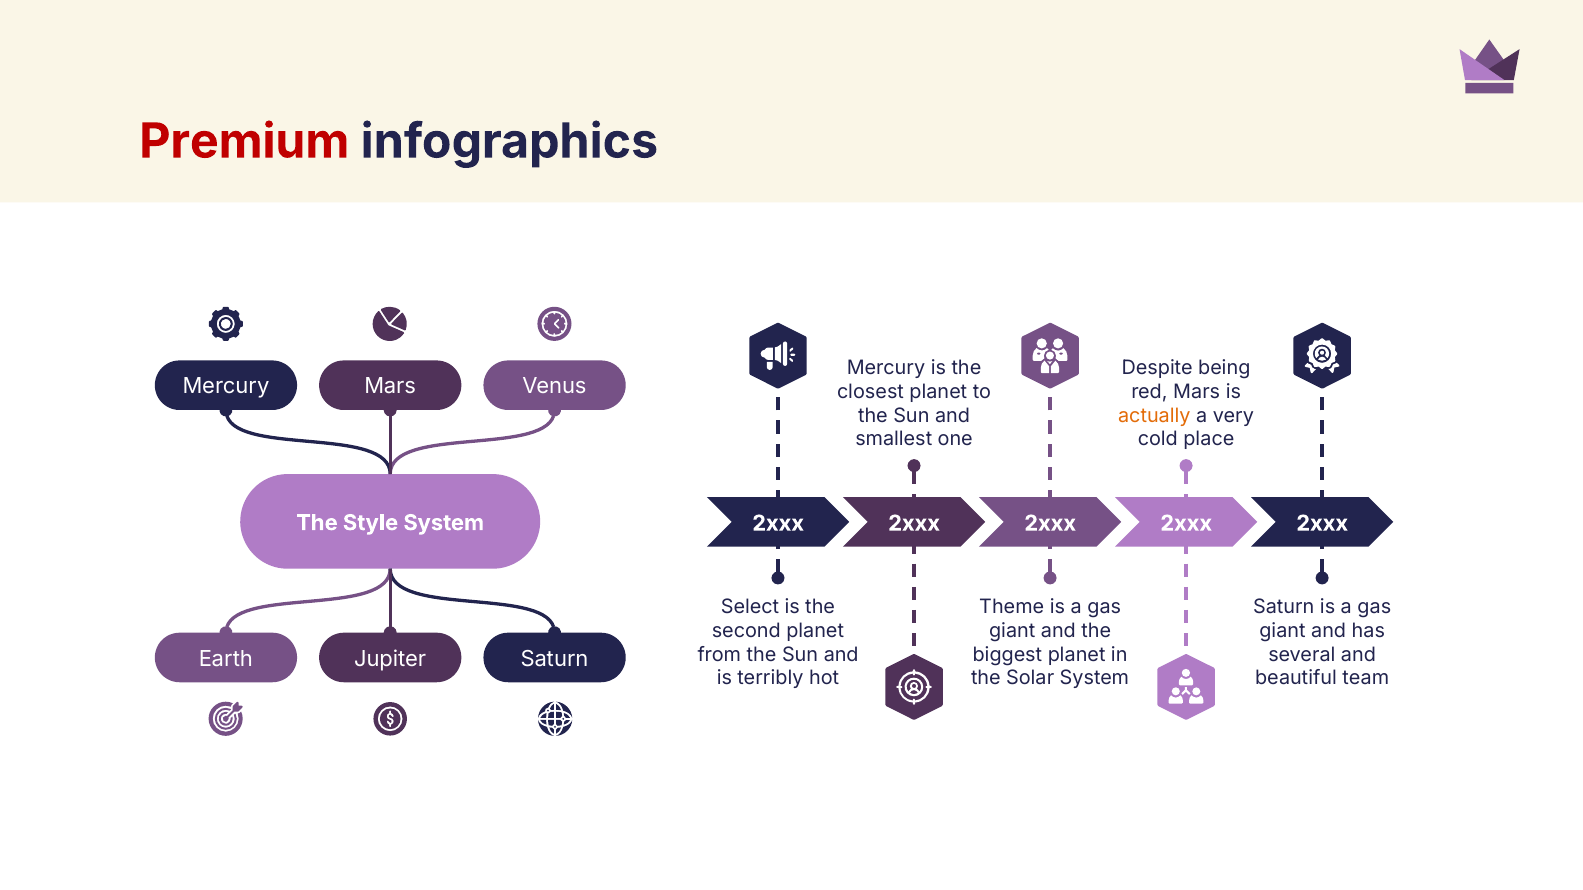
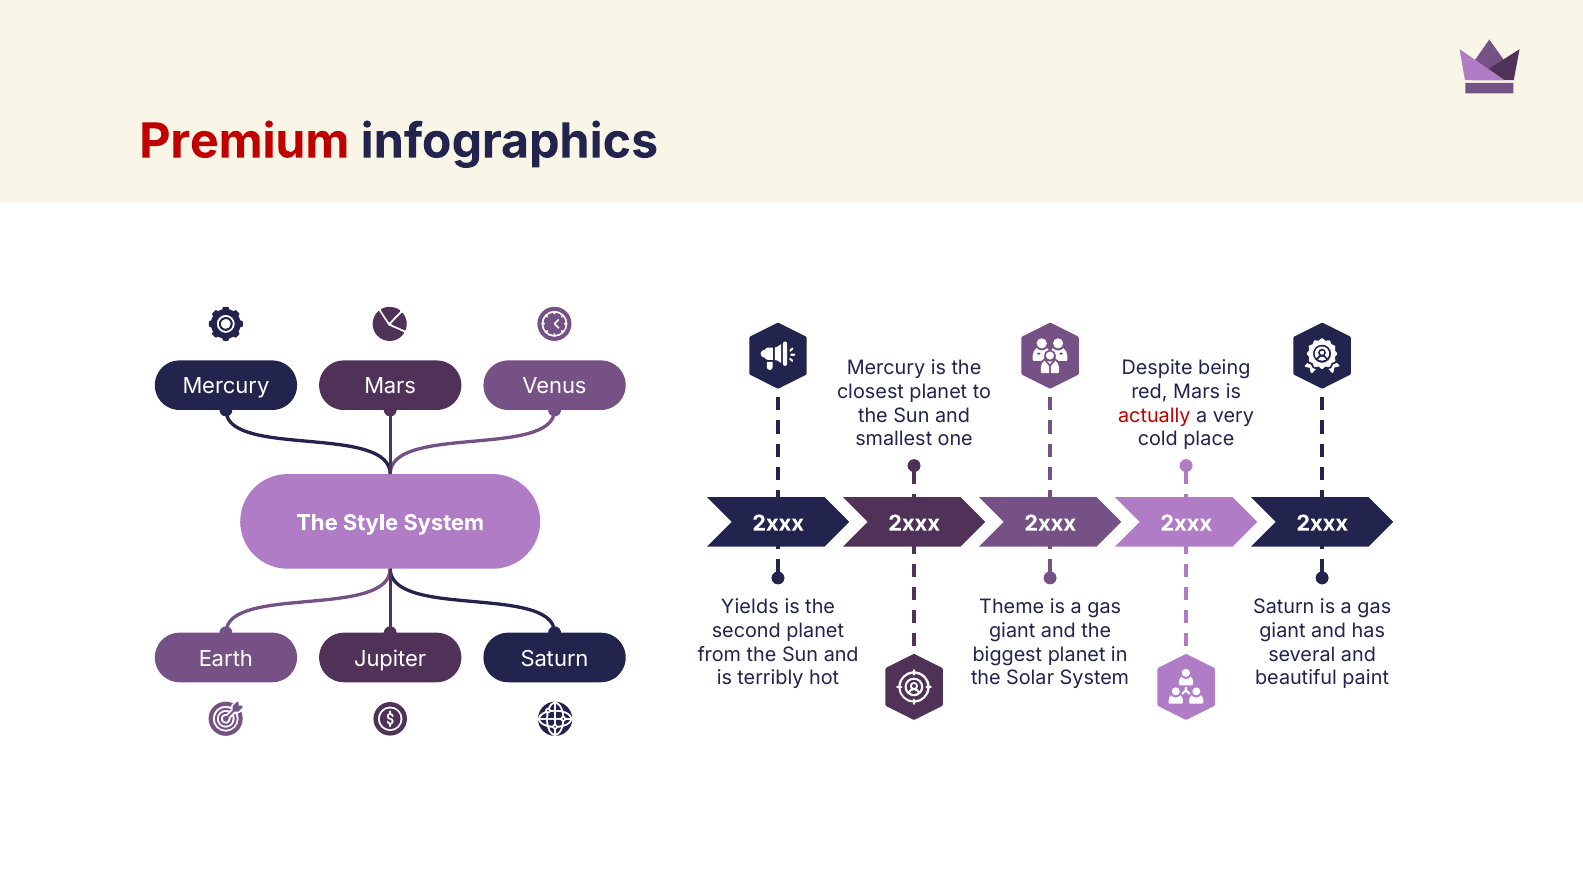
actually colour: orange -> red
Select: Select -> Yields
team: team -> paint
